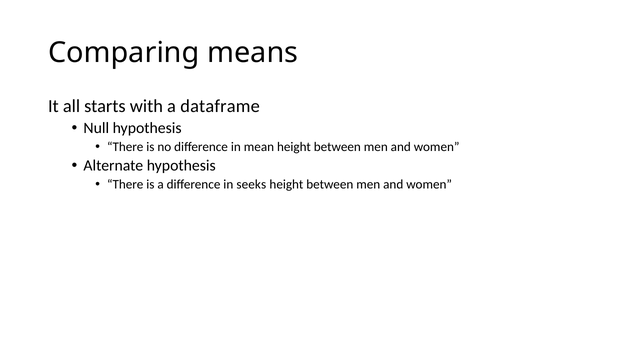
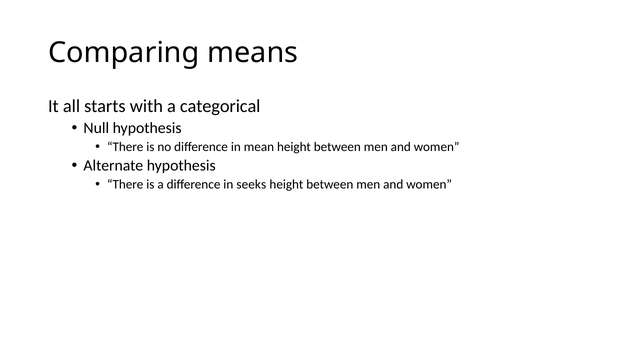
dataframe: dataframe -> categorical
